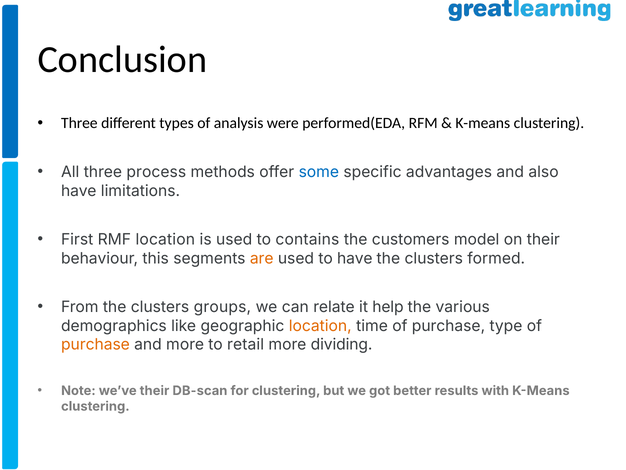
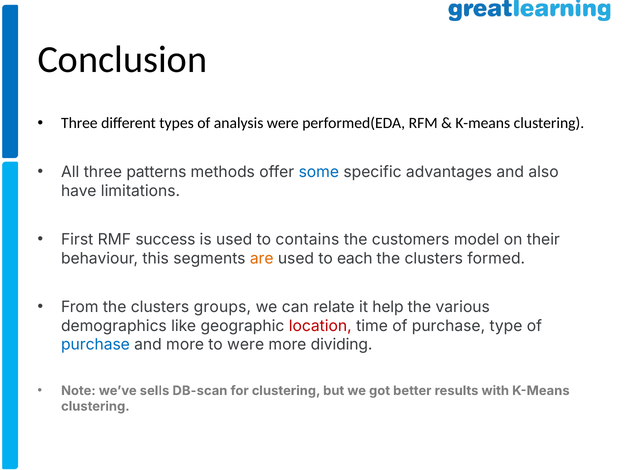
process: process -> patterns
RMF location: location -> success
to have: have -> each
location at (320, 326) colour: orange -> red
purchase at (95, 344) colour: orange -> blue
to retail: retail -> were
we’ve their: their -> sells
